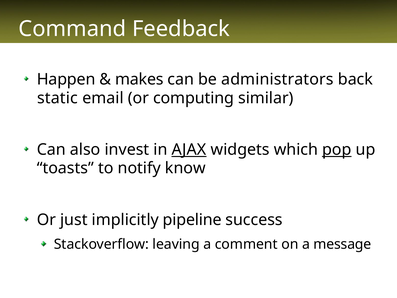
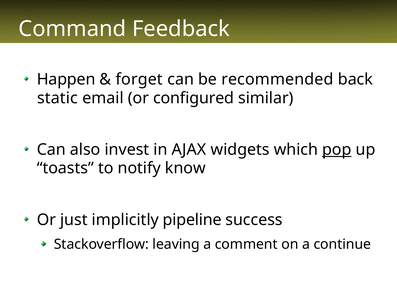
makes: makes -> forget
administrators: administrators -> recommended
computing: computing -> configured
AJAX underline: present -> none
message: message -> continue
